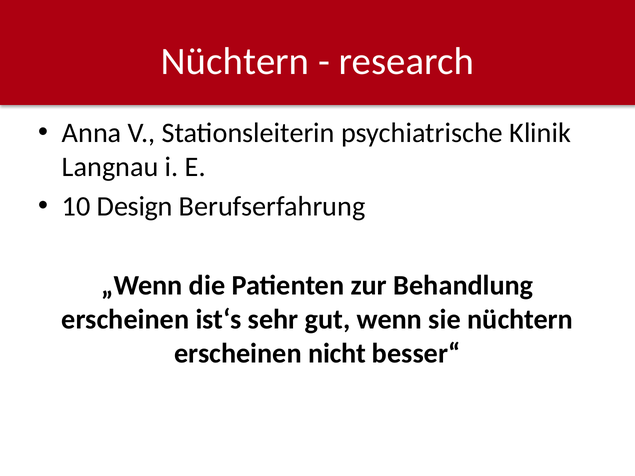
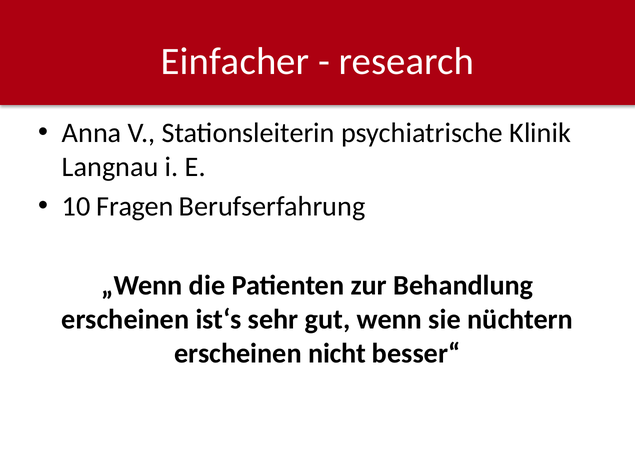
Nüchtern at (235, 61): Nüchtern -> Einfacher
Design: Design -> Fragen
